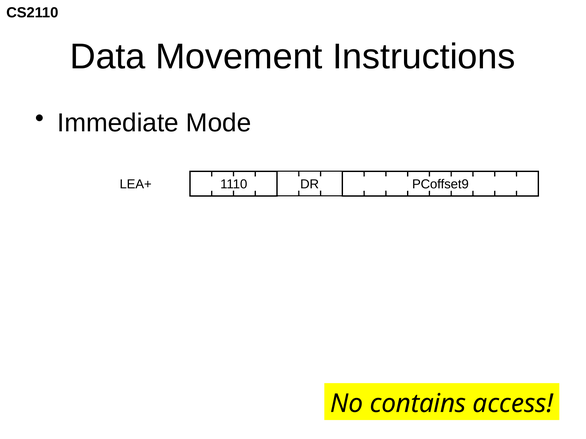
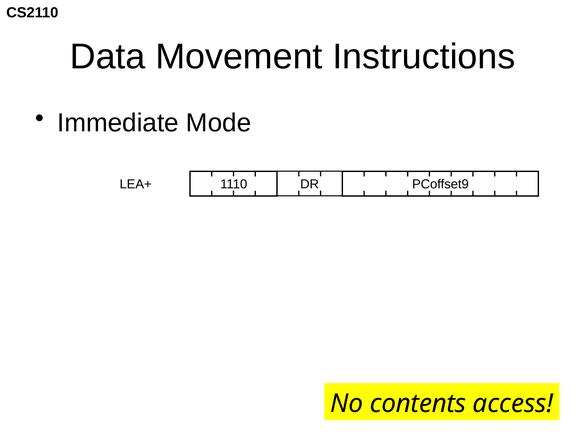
contains: contains -> contents
